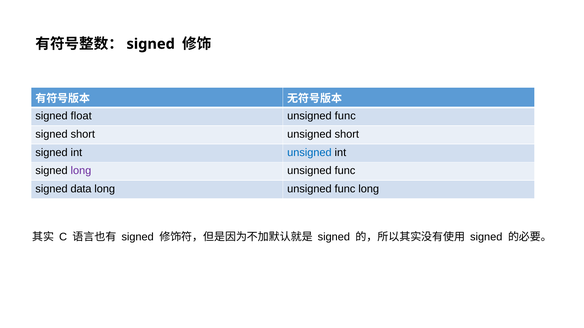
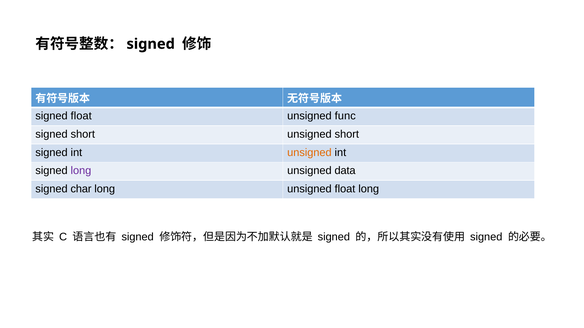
unsigned at (309, 153) colour: blue -> orange
func at (345, 171): func -> data
data: data -> char
func at (345, 189): func -> float
